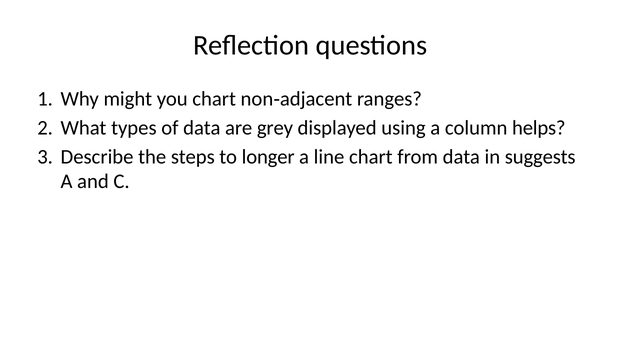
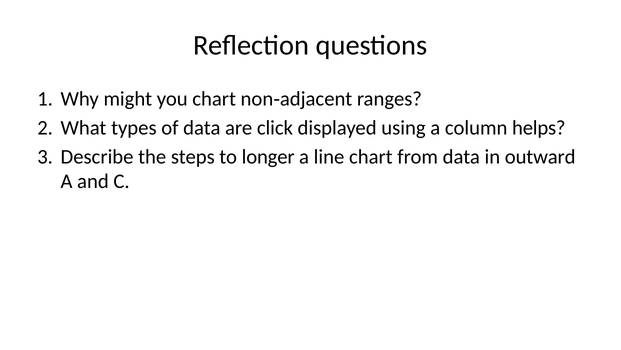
grey: grey -> click
suggests: suggests -> outward
